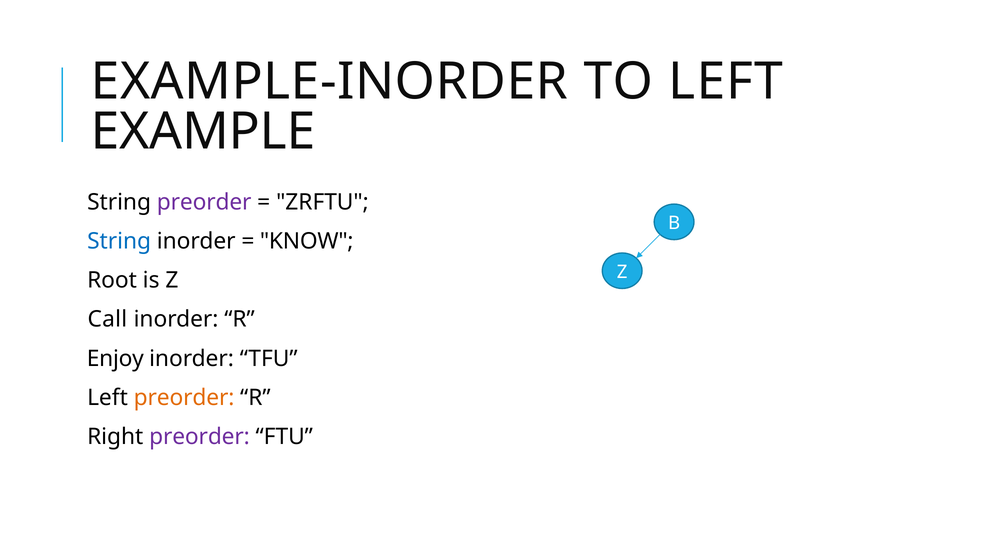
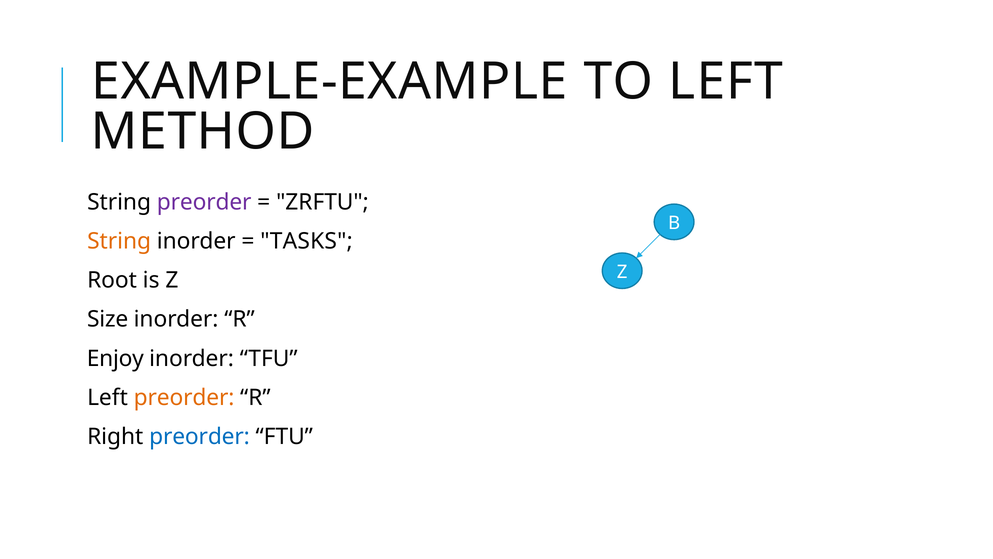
EXAMPLE-INORDER: EXAMPLE-INORDER -> EXAMPLE-EXAMPLE
EXAMPLE: EXAMPLE -> METHOD
String at (119, 241) colour: blue -> orange
KNOW: KNOW -> TASKS
Call: Call -> Size
preorder at (199, 436) colour: purple -> blue
